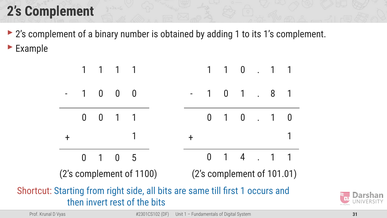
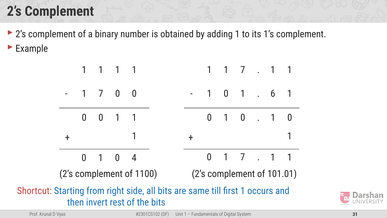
0 at (243, 70): 0 -> 7
0 at (101, 94): 0 -> 7
8: 8 -> 6
0 1 4: 4 -> 7
5: 5 -> 4
